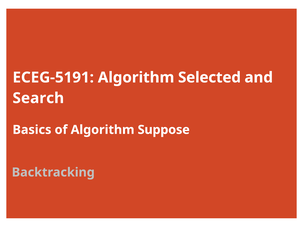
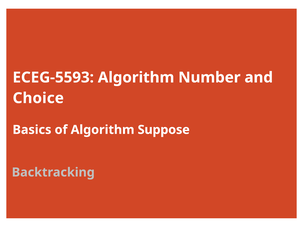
ECEG-5191: ECEG-5191 -> ECEG-5593
Selected: Selected -> Number
Search: Search -> Choice
